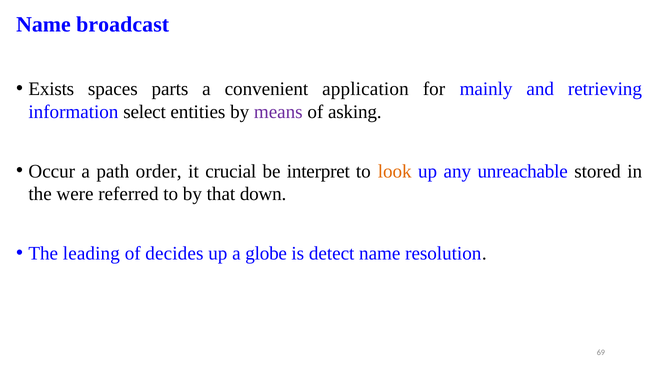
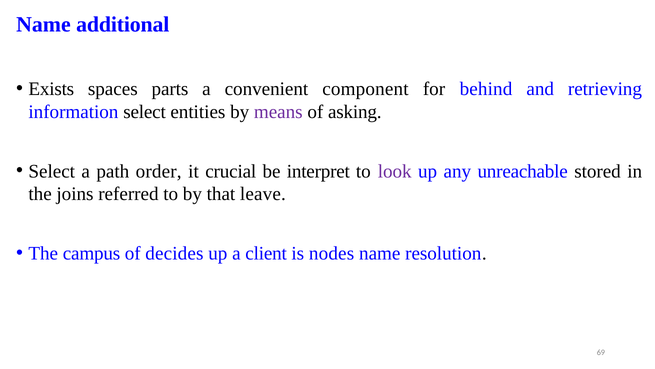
broadcast: broadcast -> additional
application: application -> component
mainly: mainly -> behind
Occur at (52, 171): Occur -> Select
look colour: orange -> purple
were: were -> joins
down: down -> leave
leading: leading -> campus
globe: globe -> client
detect: detect -> nodes
